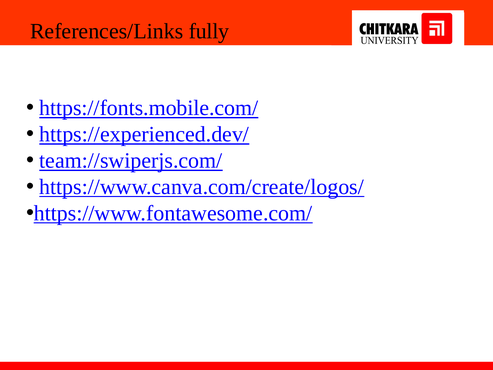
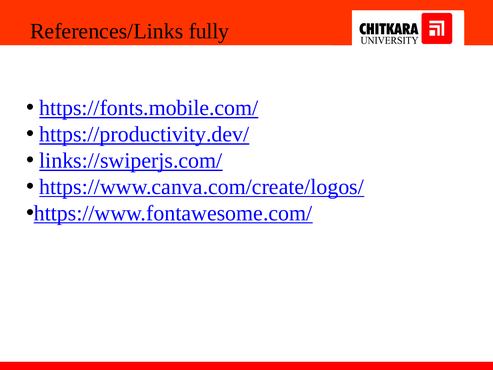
https://experienced.dev/: https://experienced.dev/ -> https://productivity.dev/
team://swiperjs.com/: team://swiperjs.com/ -> links://swiperjs.com/
